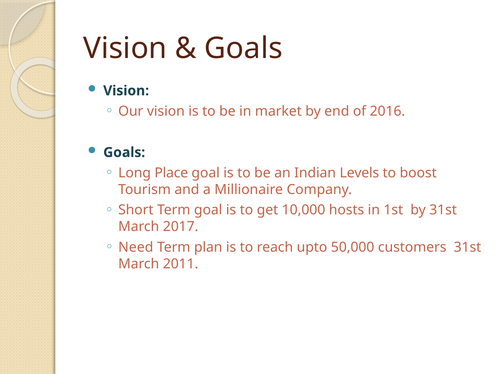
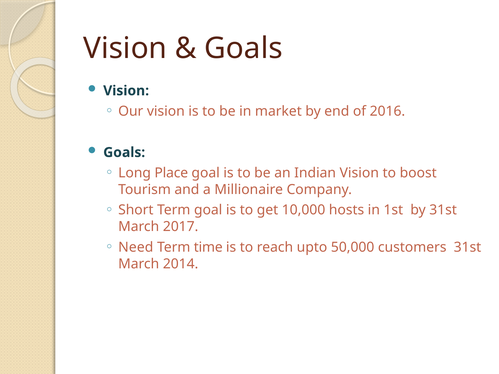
Indian Levels: Levels -> Vision
plan: plan -> time
2011: 2011 -> 2014
